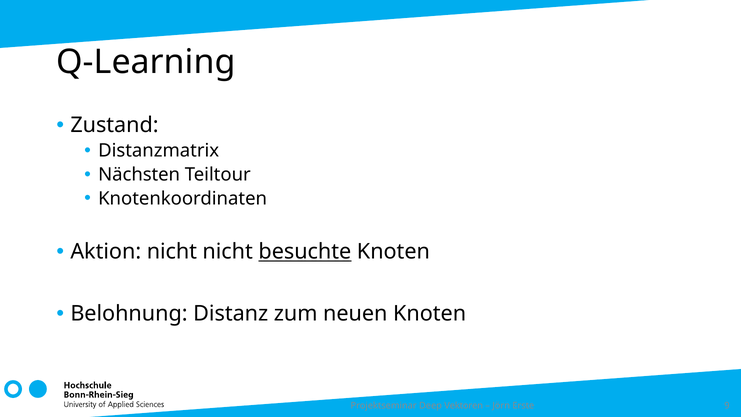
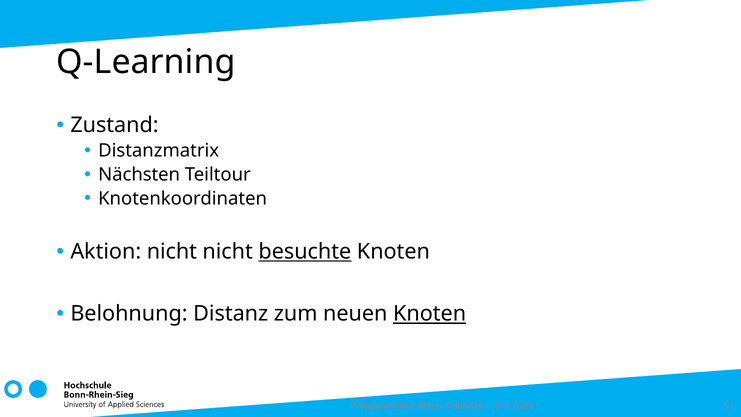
Knoten at (430, 314) underline: none -> present
Vektoren: Vektoren -> Kalender
Erste: Erste -> Gute
